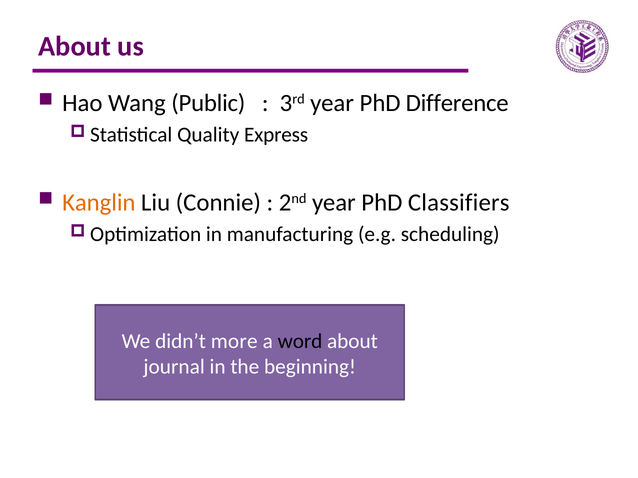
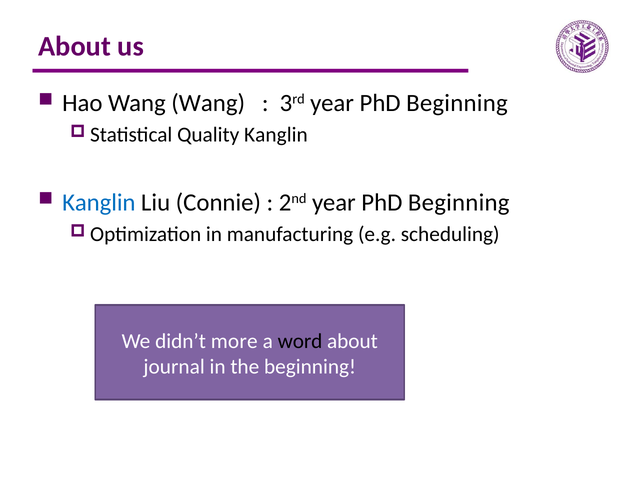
Wang Public: Public -> Wang
3rd year PhD Difference: Difference -> Beginning
Quality Express: Express -> Kanglin
Kanglin at (99, 203) colour: orange -> blue
2nd year PhD Classifiers: Classifiers -> Beginning
